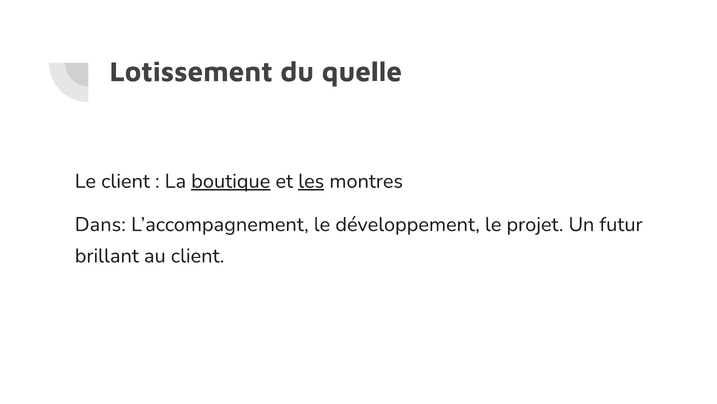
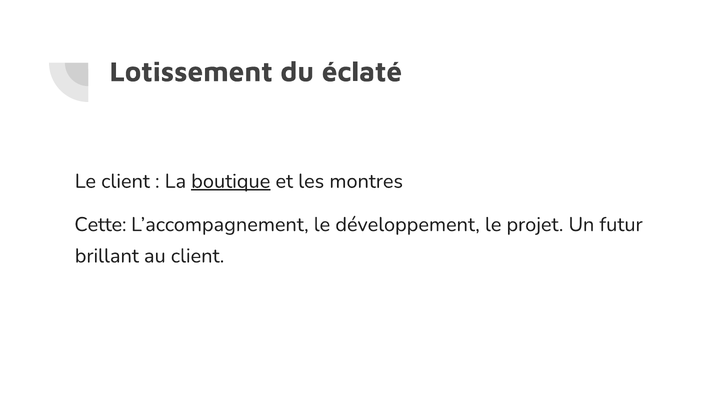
quelle: quelle -> éclaté
les underline: present -> none
Dans: Dans -> Cette
